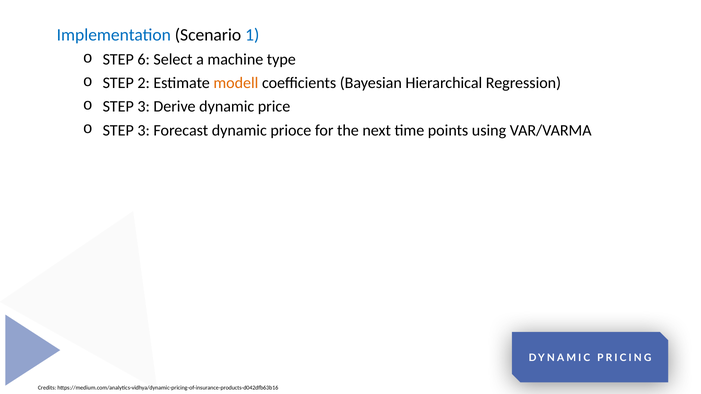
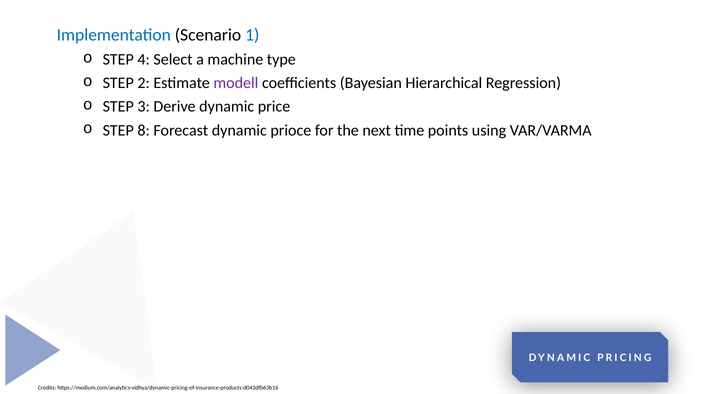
6: 6 -> 4
modell colour: orange -> purple
3 at (144, 130): 3 -> 8
